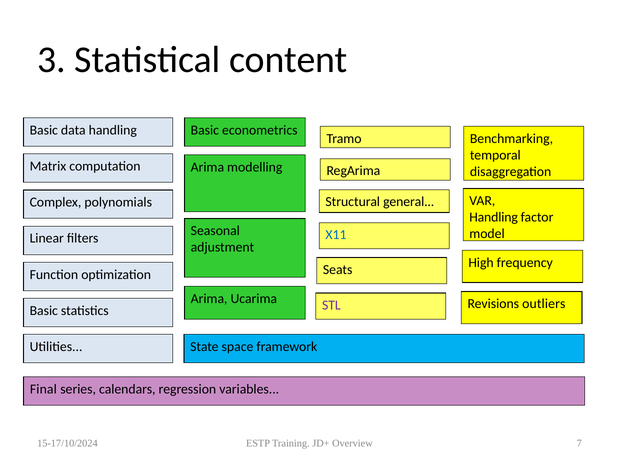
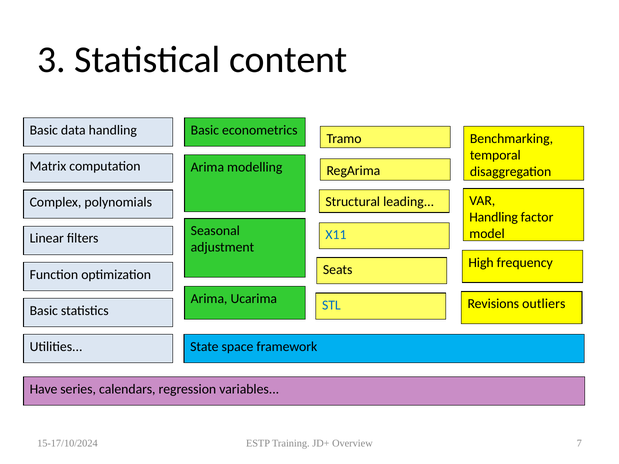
general: general -> leading
STL colour: purple -> blue
Final: Final -> Have
